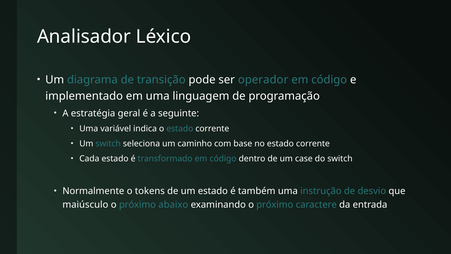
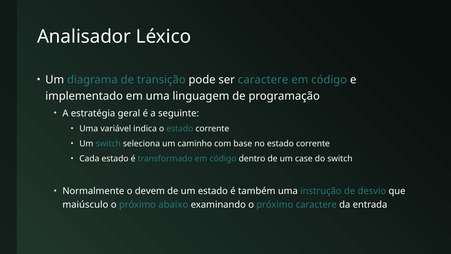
ser operador: operador -> caractere
tokens: tokens -> devem
